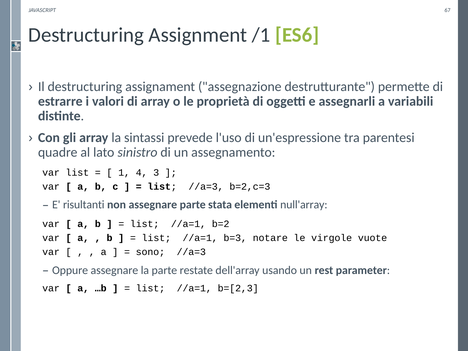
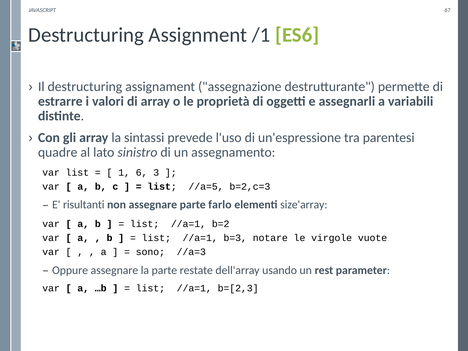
4: 4 -> 6
list //a=3: //a=3 -> //a=5
stata: stata -> farlo
null'array: null'array -> size'array
